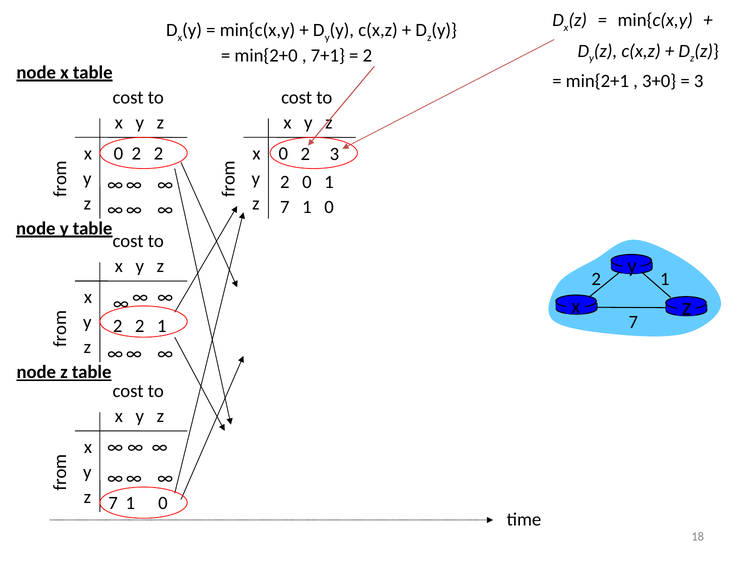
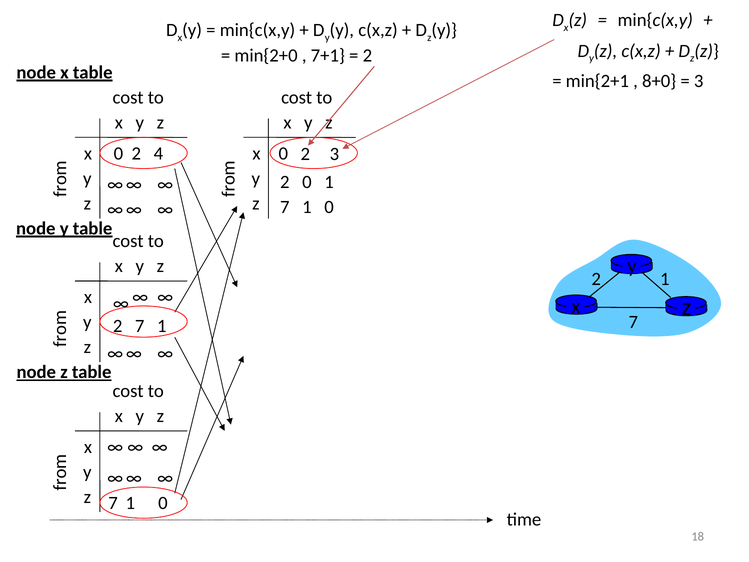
3+0: 3+0 -> 8+0
0 2 2: 2 -> 4
2 at (140, 326): 2 -> 7
